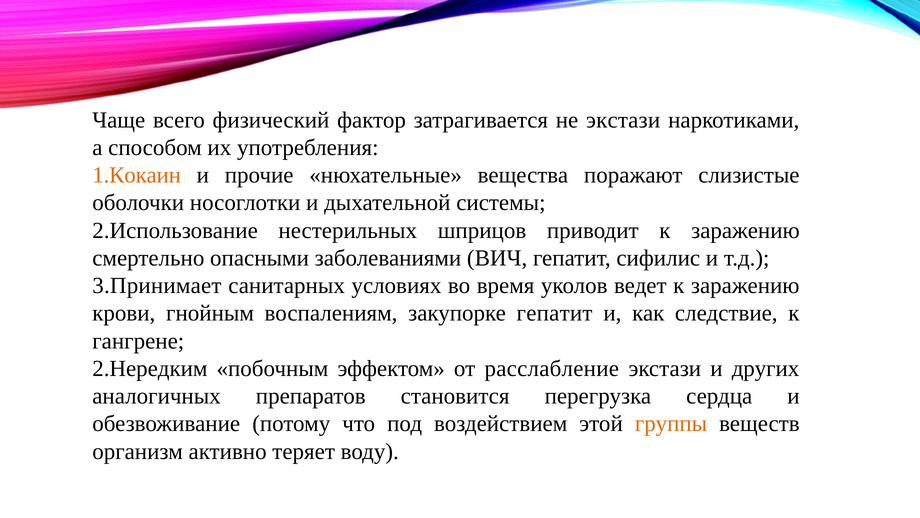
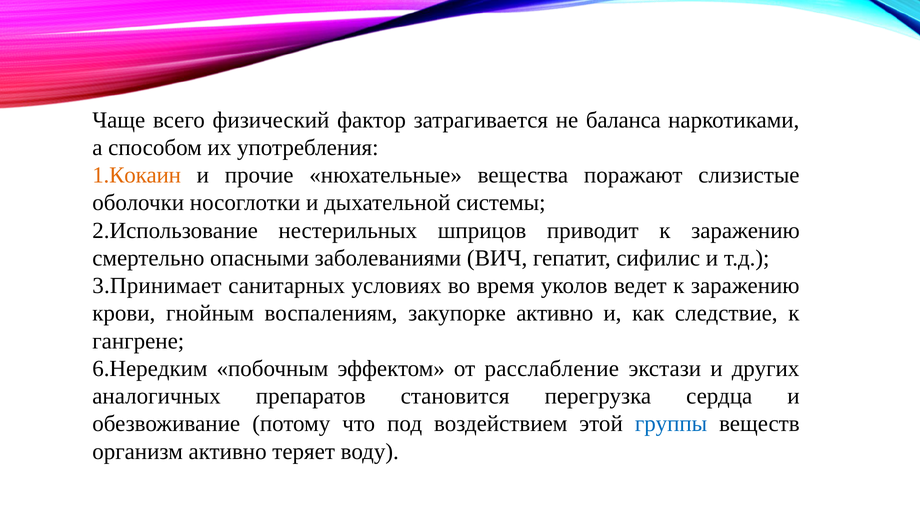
не экстази: экстази -> баланса
закупорке гепатит: гепатит -> активно
2.Нередким: 2.Нередким -> 6.Нередким
группы colour: orange -> blue
